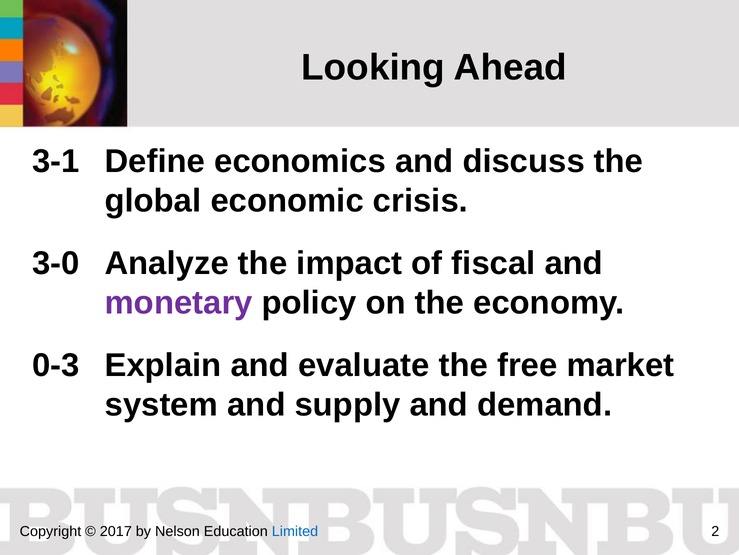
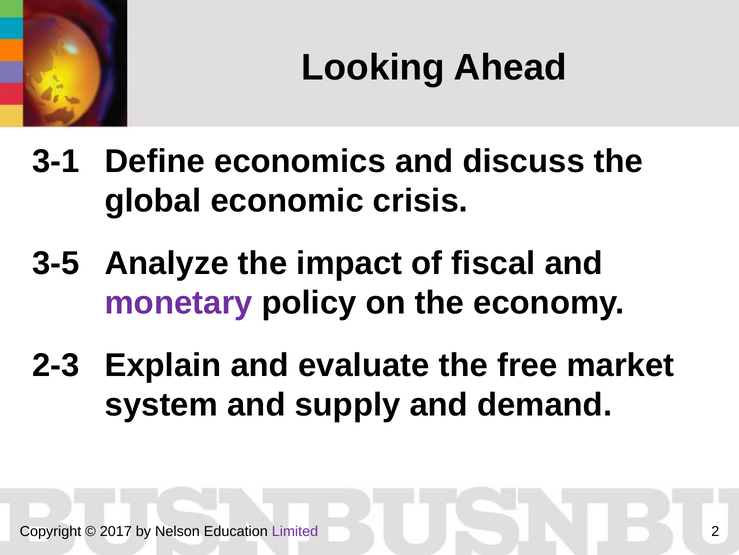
3-0: 3-0 -> 3-5
0-3: 0-3 -> 2-3
Limited colour: blue -> purple
